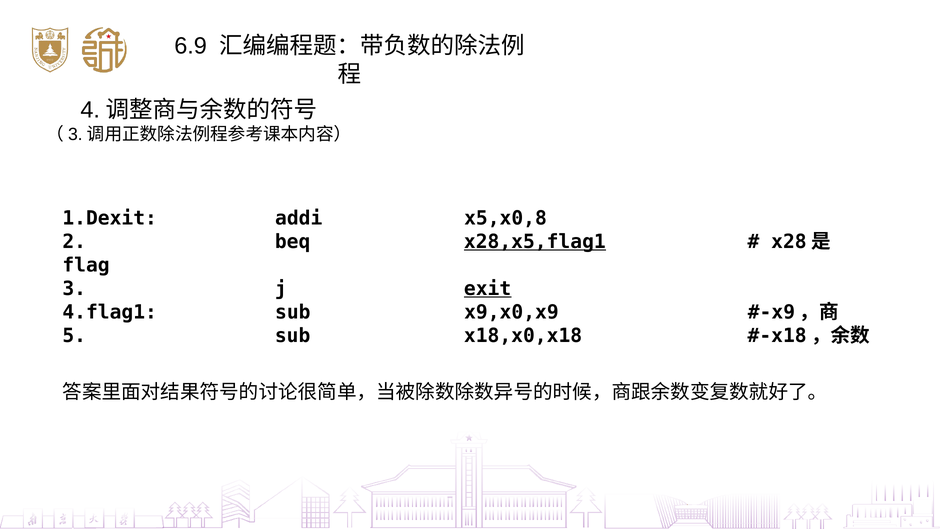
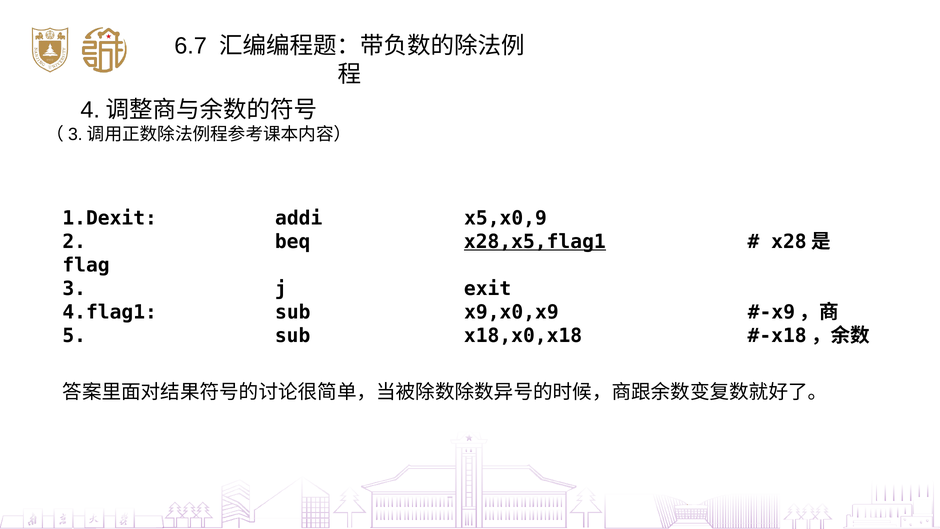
6.9: 6.9 -> 6.7
x5,x0,8: x5,x0,8 -> x5,x0,9
exit underline: present -> none
